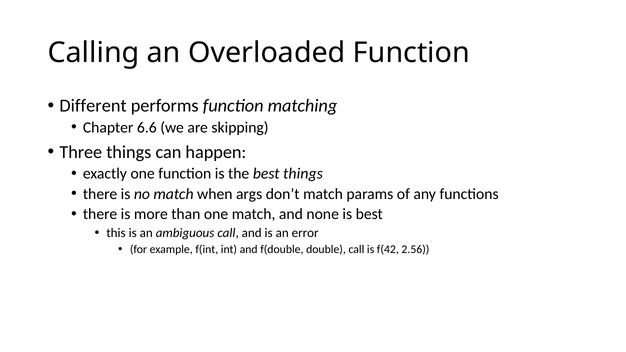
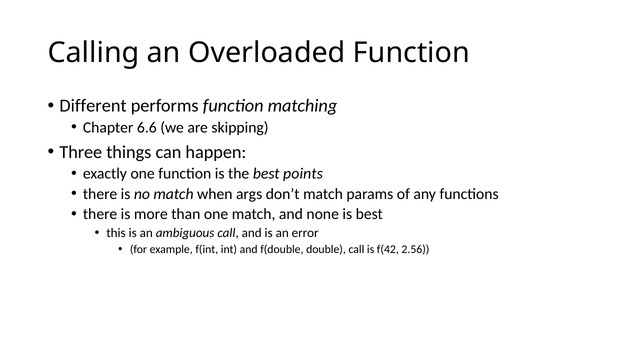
best things: things -> points
